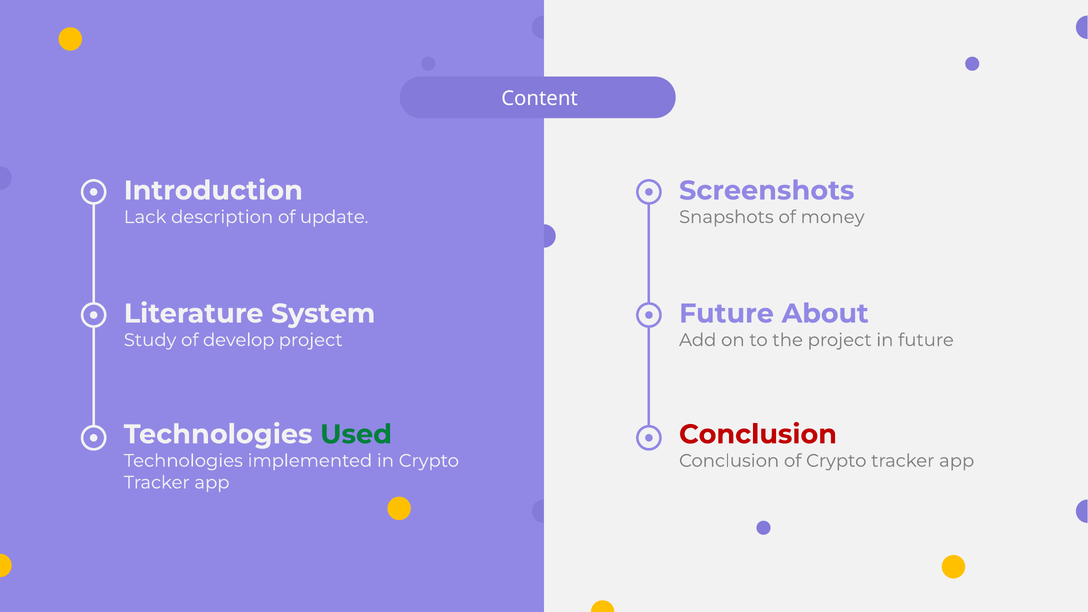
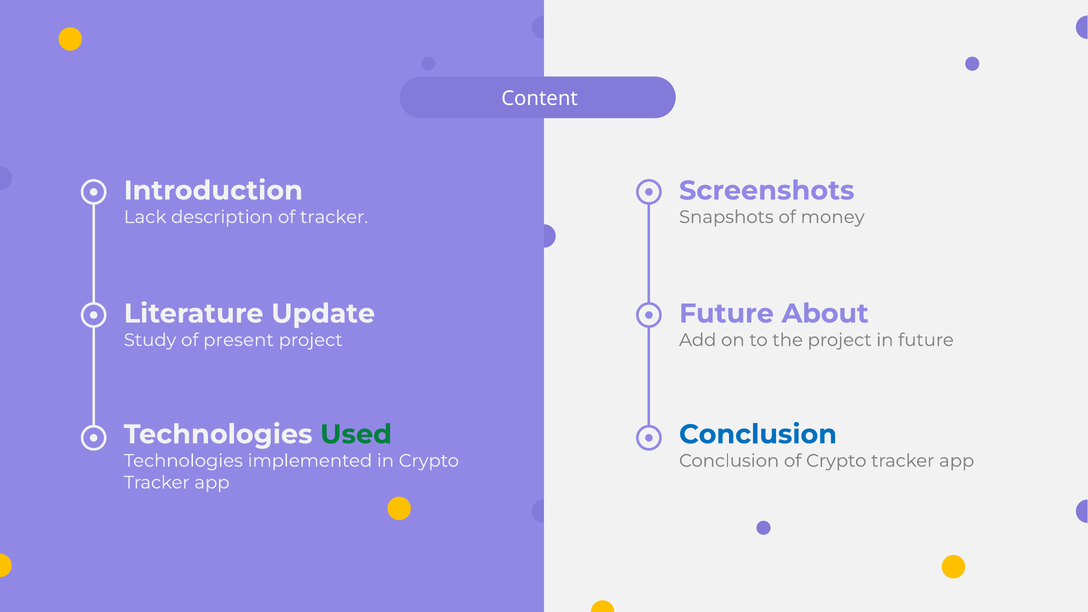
of update: update -> tracker
System: System -> Update
develop: develop -> present
Conclusion at (758, 434) colour: red -> blue
